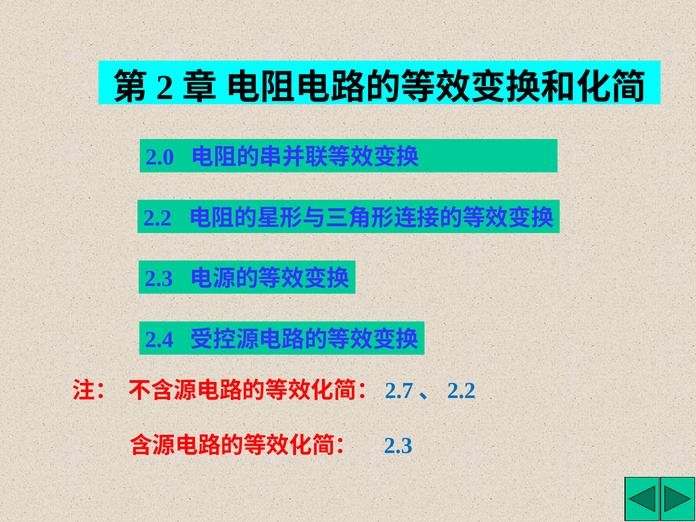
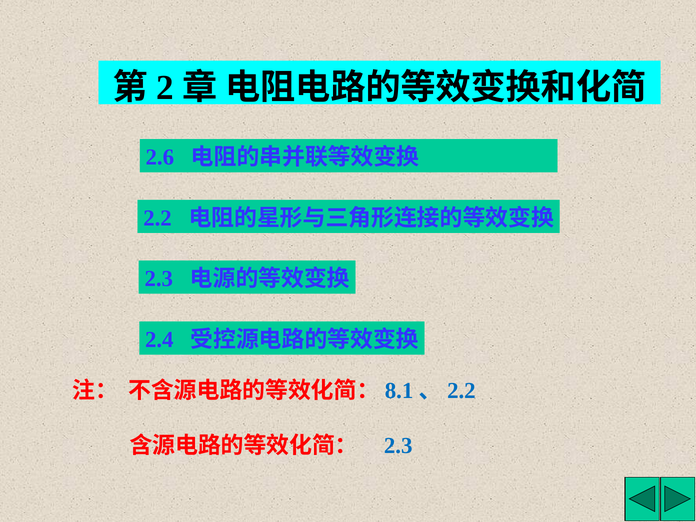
2.0: 2.0 -> 2.6
2.7: 2.7 -> 8.1
